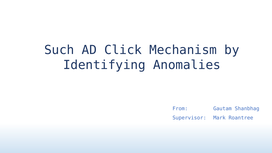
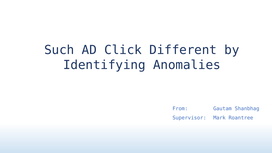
Mechanism: Mechanism -> Different
